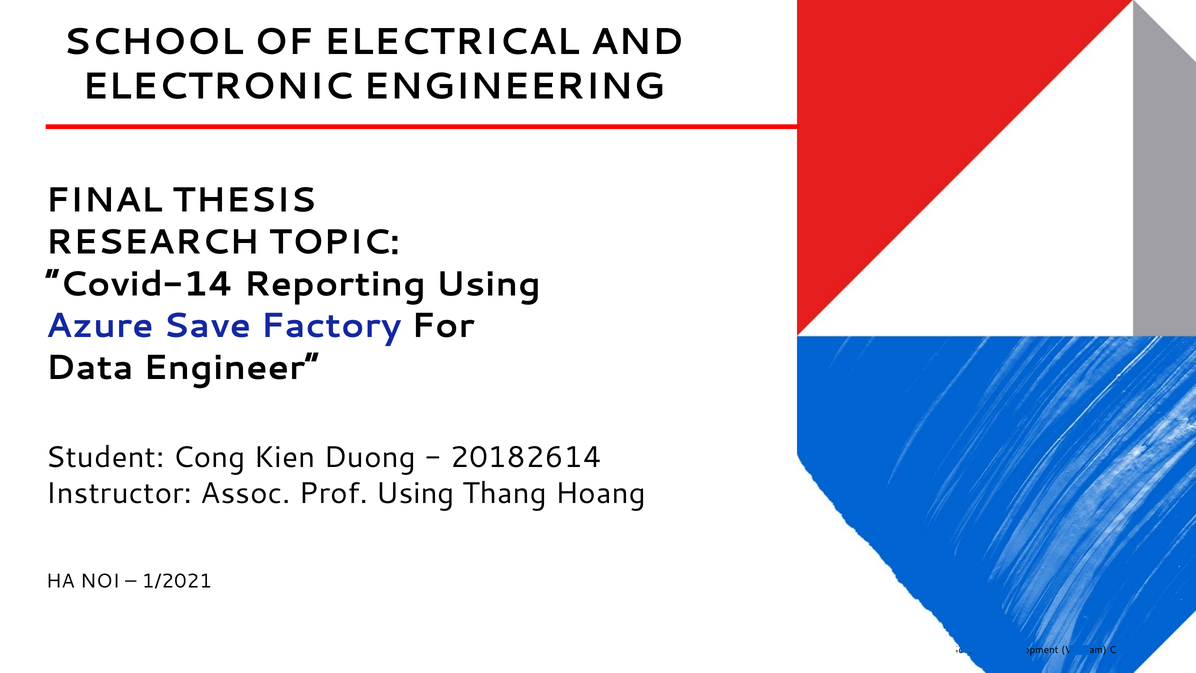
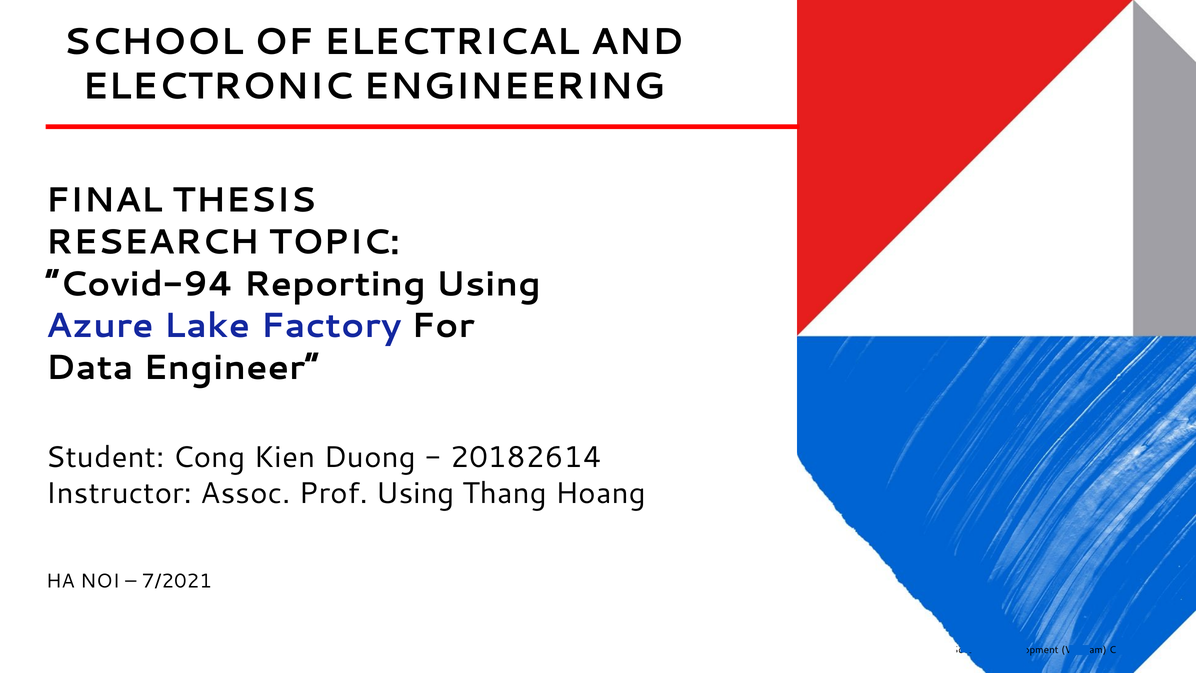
Covid-14: Covid-14 -> Covid-94
Save: Save -> Lake
1/2021: 1/2021 -> 7/2021
